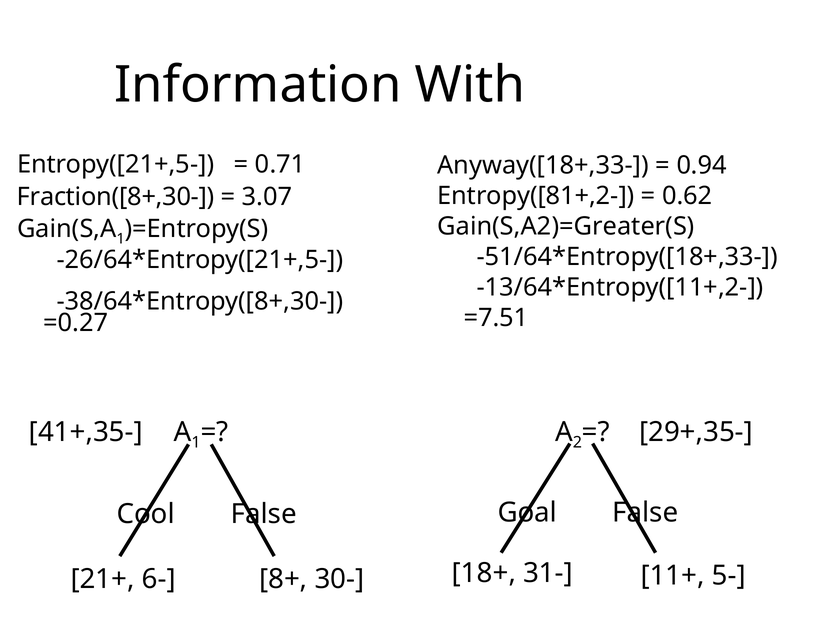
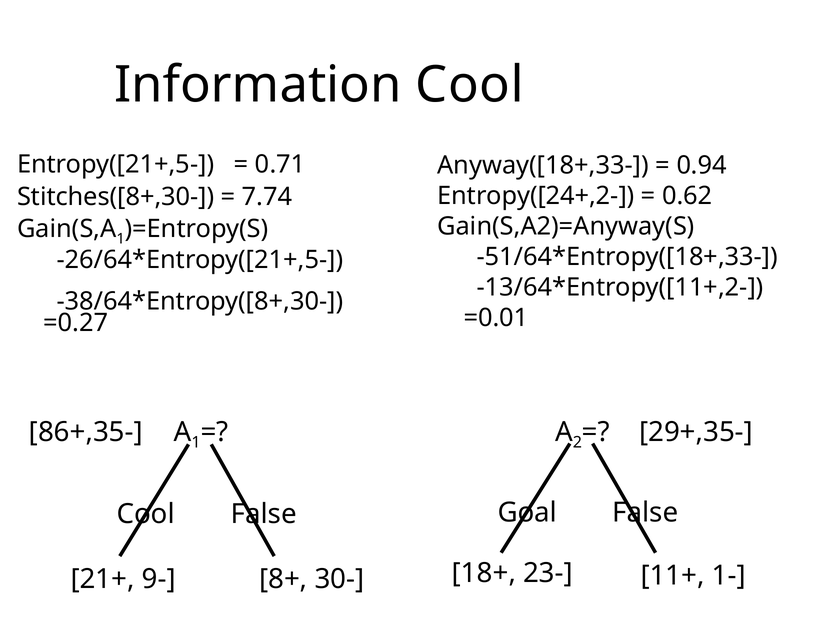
Information With: With -> Cool
Entropy([81+,2-: Entropy([81+,2- -> Entropy([24+,2-
Fraction([8+,30-: Fraction([8+,30- -> Stitches([8+,30-
3.07: 3.07 -> 7.74
Gain(S,A2)=Greater(S: Gain(S,A2)=Greater(S -> Gain(S,A2)=Anyway(S
=7.51: =7.51 -> =0.01
41+,35-: 41+,35- -> 86+,35-
31-: 31- -> 23-
5-: 5- -> 1-
6-: 6- -> 9-
